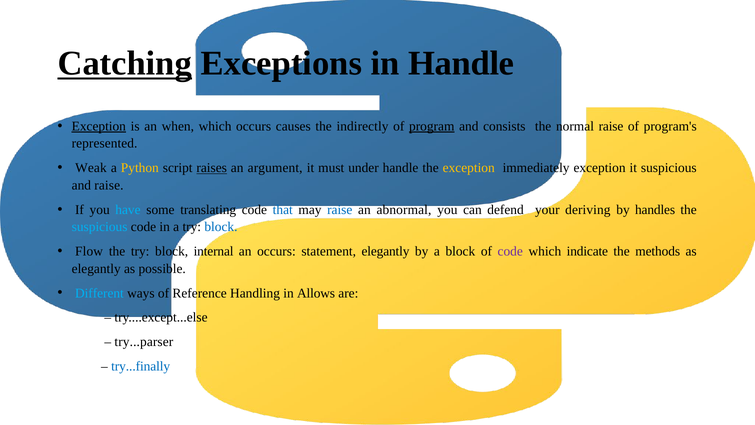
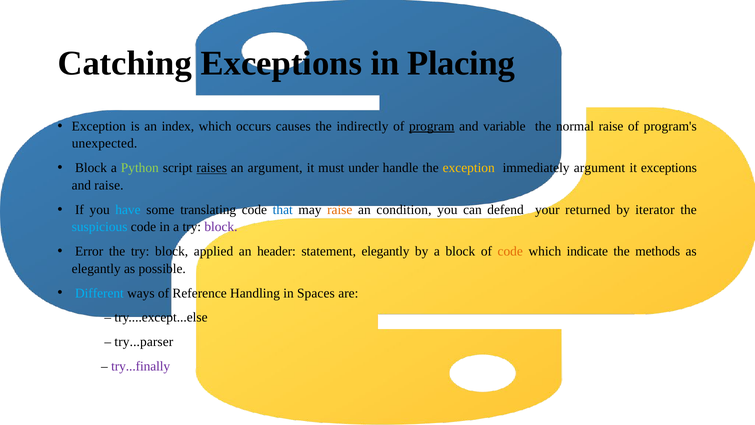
Catching underline: present -> none
in Handle: Handle -> Placing
Exception at (99, 126) underline: present -> none
when: when -> index
consists: consists -> variable
represented: represented -> unexpected
Weak at (91, 168): Weak -> Block
Python colour: yellow -> light green
immediately exception: exception -> argument
it suspicious: suspicious -> exceptions
raise at (340, 210) colour: blue -> orange
abnormal: abnormal -> condition
deriving: deriving -> returned
handles: handles -> iterator
block at (221, 227) colour: blue -> purple
Flow: Flow -> Error
internal: internal -> applied
an occurs: occurs -> header
code at (510, 251) colour: purple -> orange
Allows: Allows -> Spaces
try...finally colour: blue -> purple
